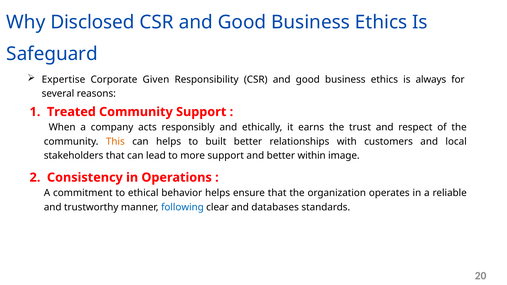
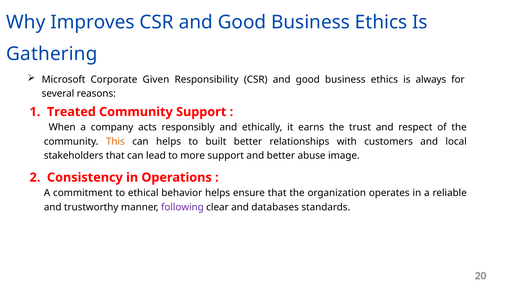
Disclosed: Disclosed -> Improves
Safeguard: Safeguard -> Gathering
Expertise: Expertise -> Microsoft
within: within -> abuse
following colour: blue -> purple
